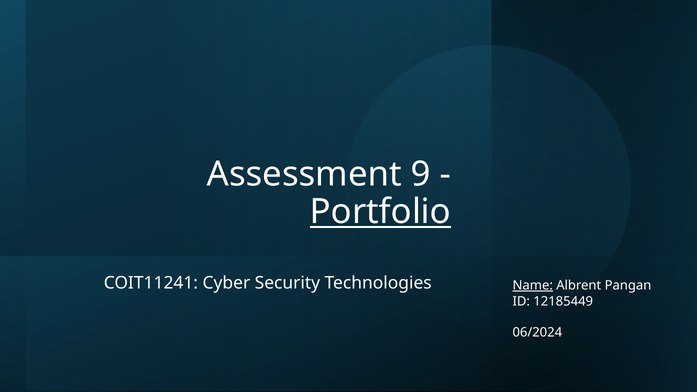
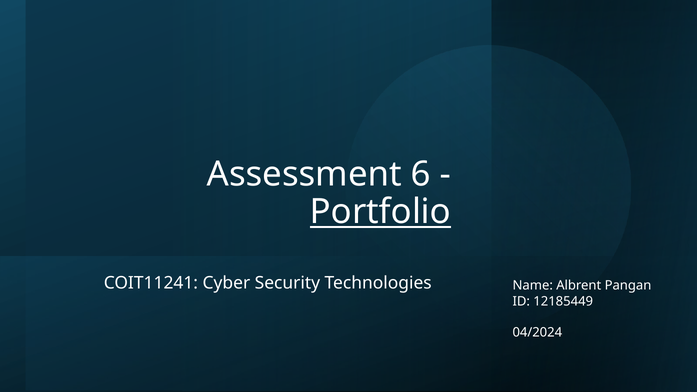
9: 9 -> 6
Name underline: present -> none
06/2024: 06/2024 -> 04/2024
